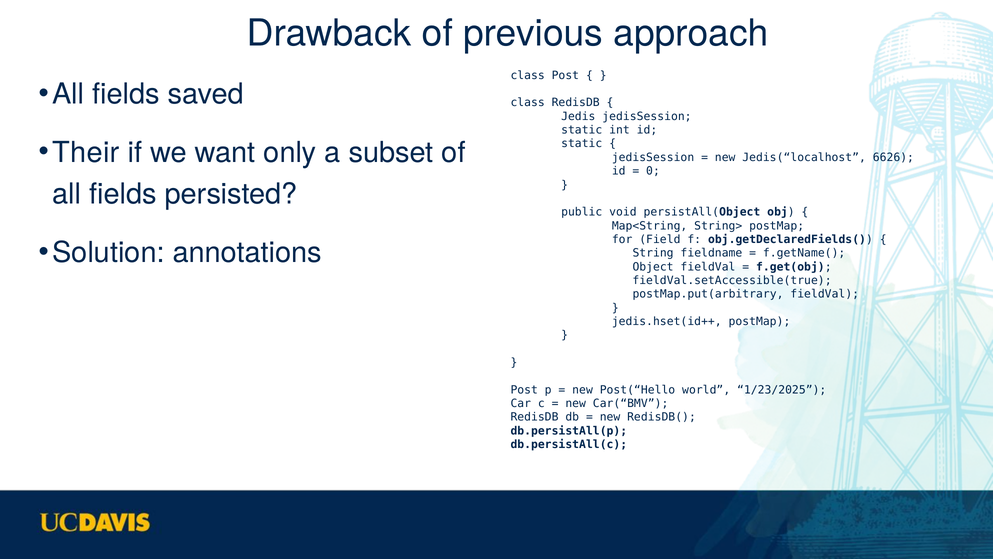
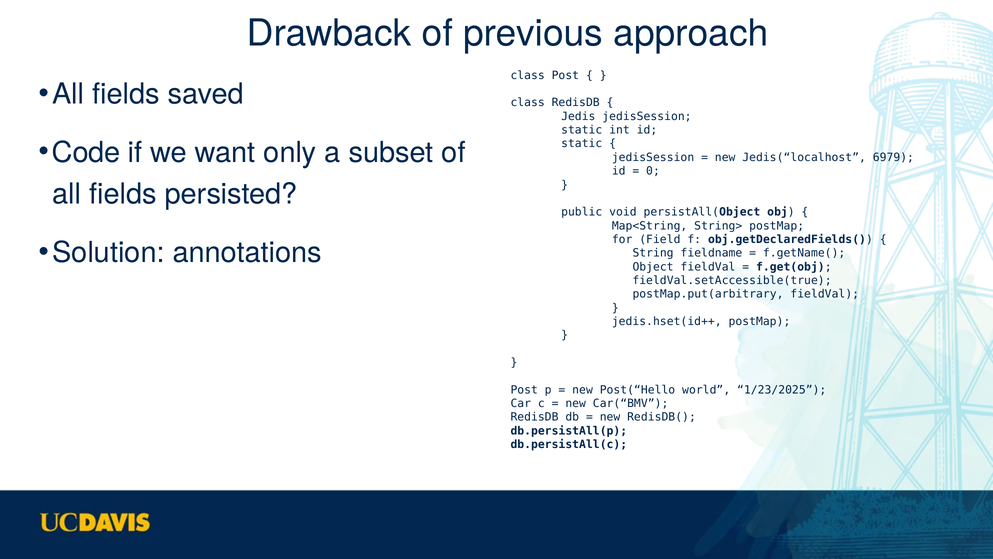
Their: Their -> Code
6626: 6626 -> 6979
